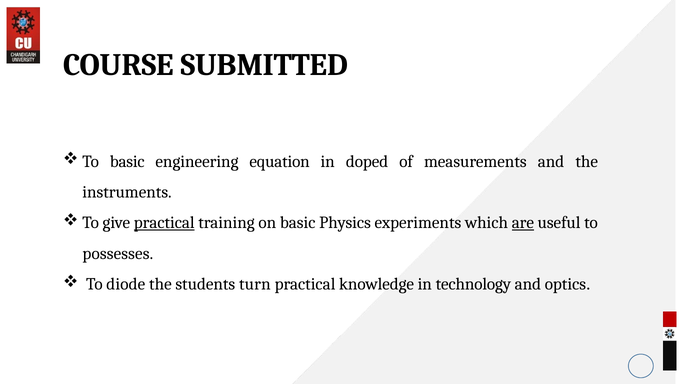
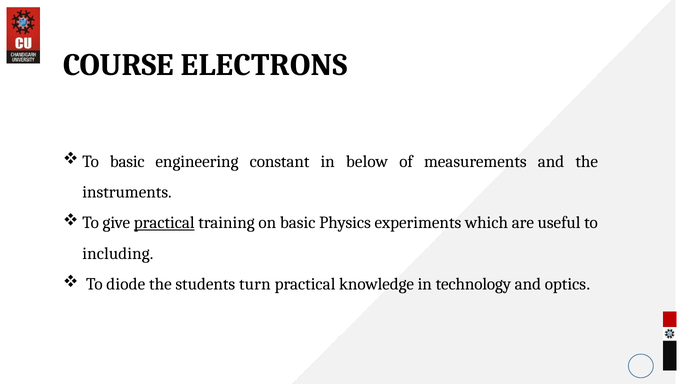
SUBMITTED: SUBMITTED -> ELECTRONS
equation: equation -> constant
doped: doped -> below
are underline: present -> none
possesses: possesses -> including
